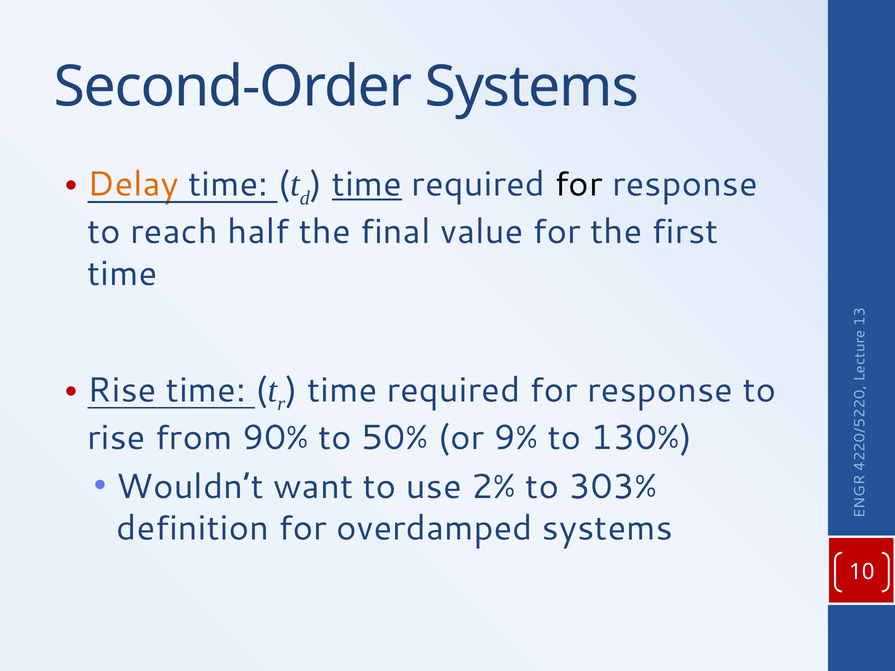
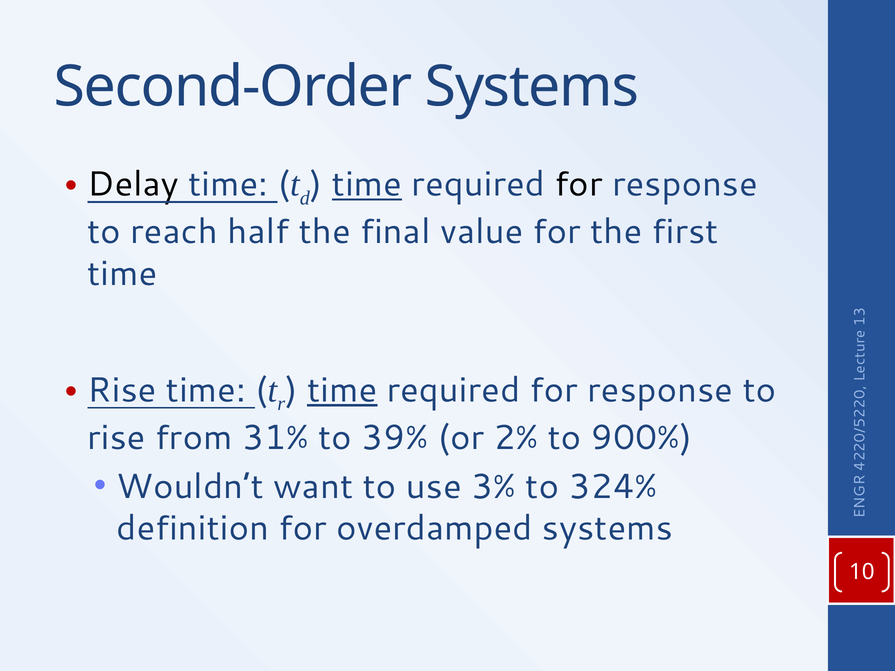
Delay colour: orange -> black
time at (342, 390) underline: none -> present
90%: 90% -> 31%
50%: 50% -> 39%
9%: 9% -> 2%
130%: 130% -> 900%
2%: 2% -> 3%
303%: 303% -> 324%
